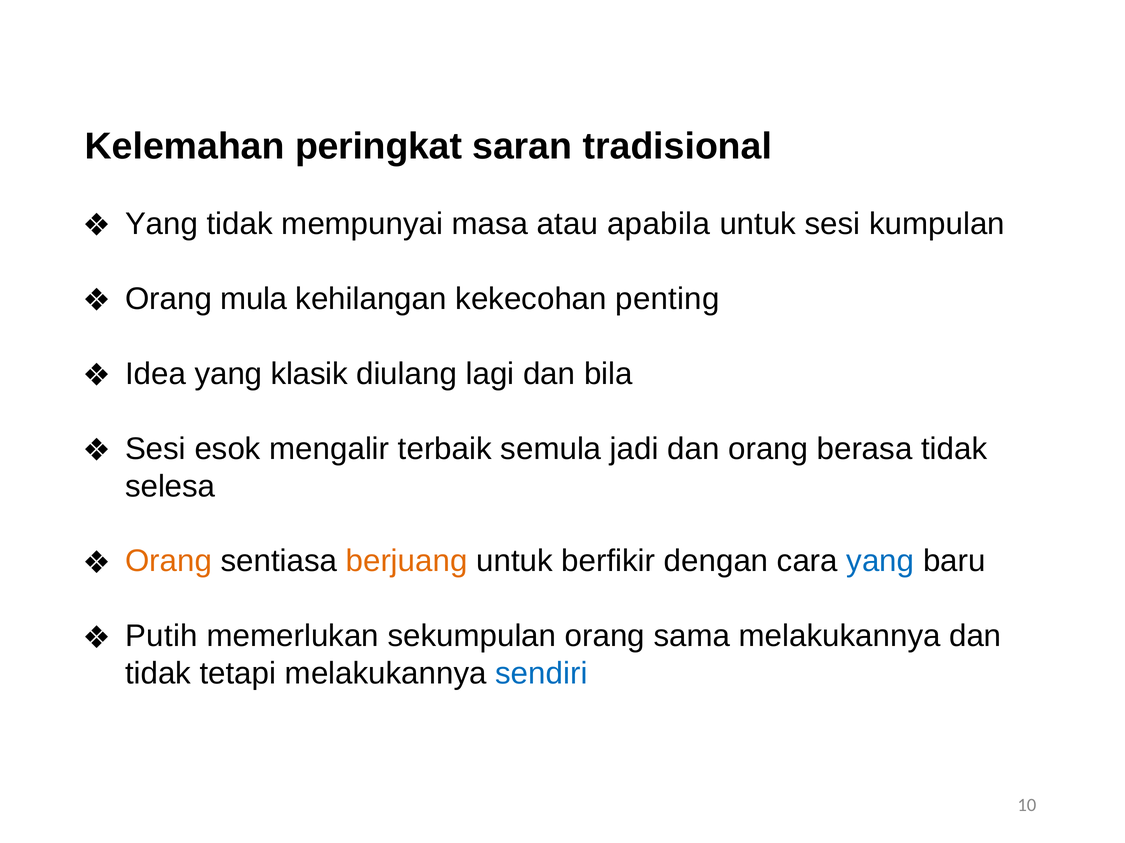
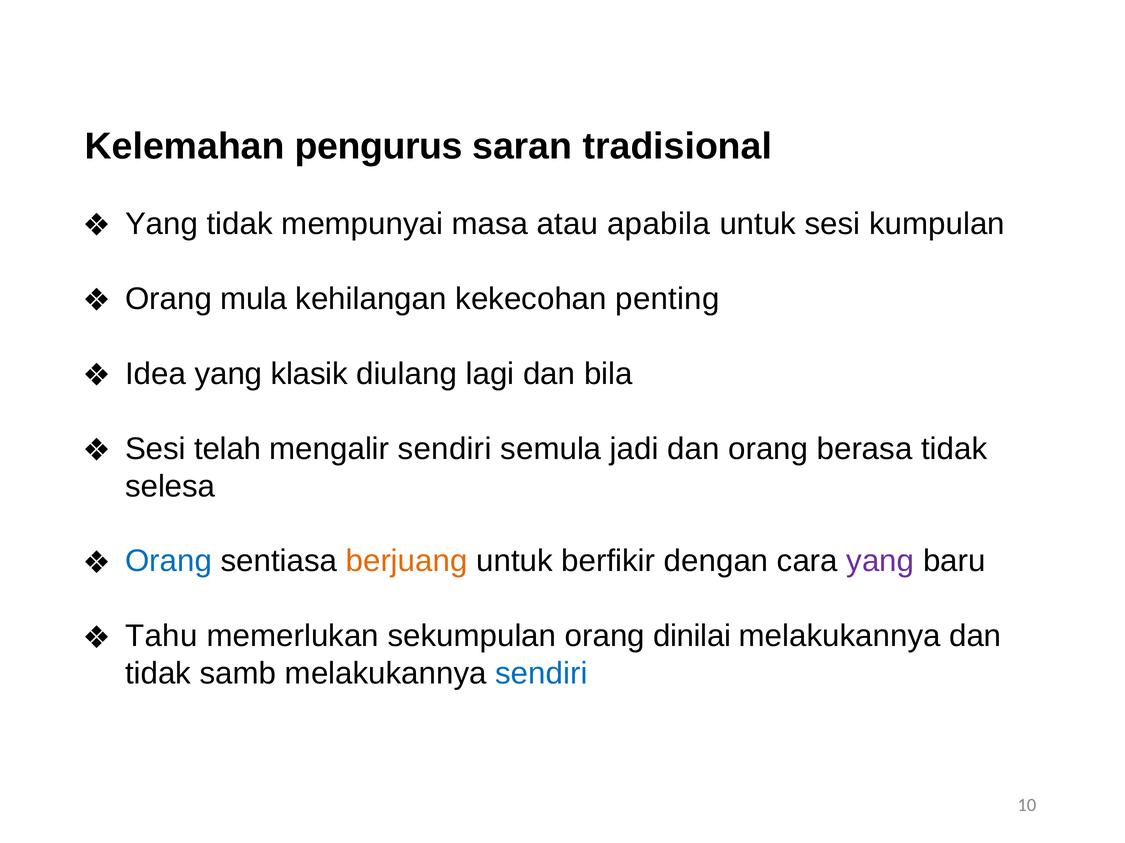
peringkat: peringkat -> pengurus
esok: esok -> telah
mengalir terbaik: terbaik -> sendiri
Orang at (169, 562) colour: orange -> blue
yang at (880, 562) colour: blue -> purple
Putih: Putih -> Tahu
sama: sama -> dinilai
tetapi: tetapi -> samb
